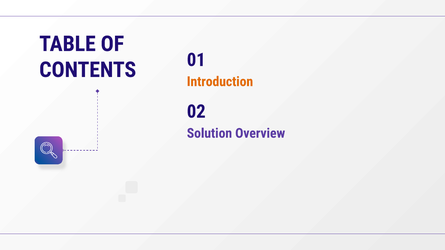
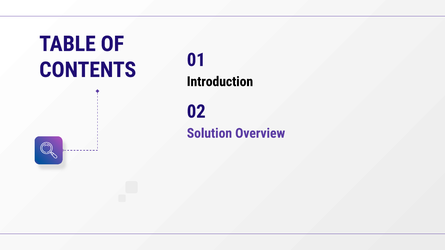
Introduction colour: orange -> black
